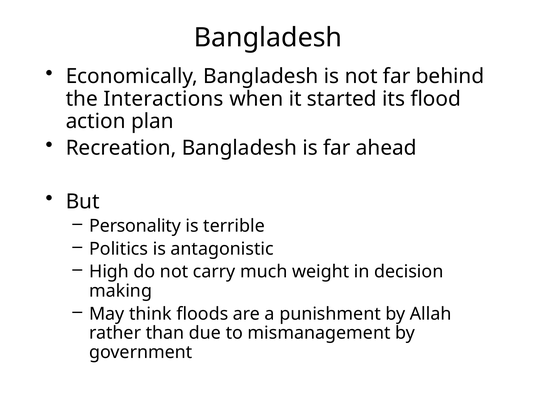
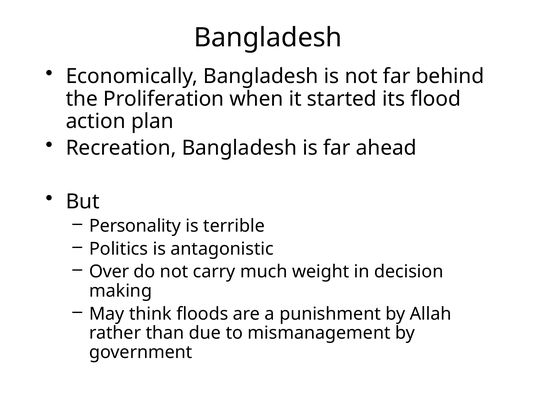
Interactions: Interactions -> Proliferation
High: High -> Over
